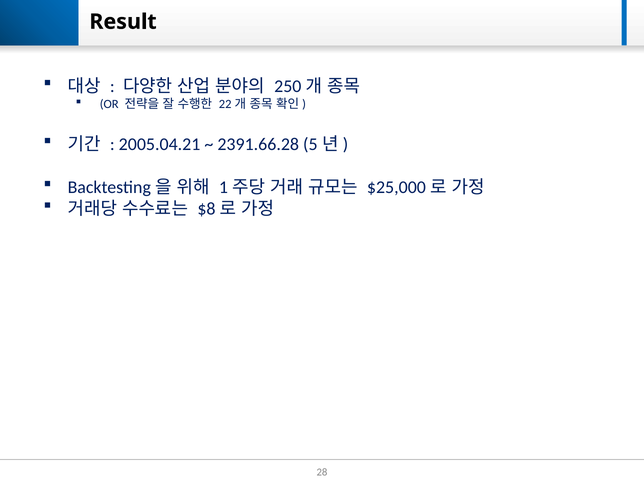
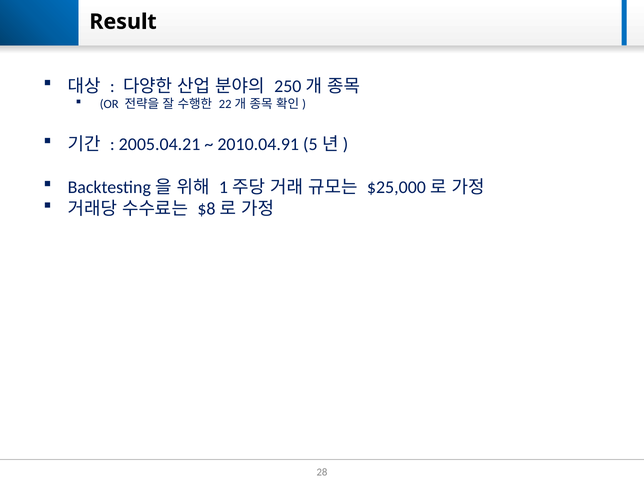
2391.66.28: 2391.66.28 -> 2010.04.91
